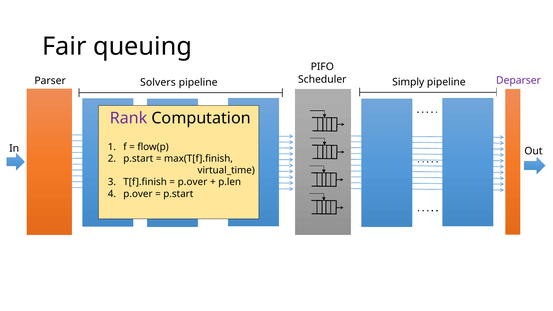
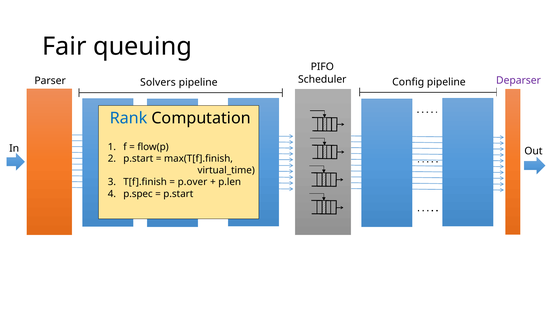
Simply: Simply -> Config
Rank colour: purple -> blue
p.over at (138, 194): p.over -> p.spec
